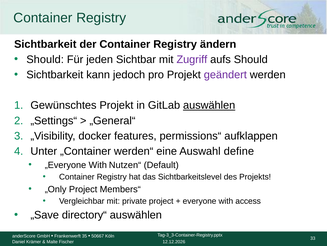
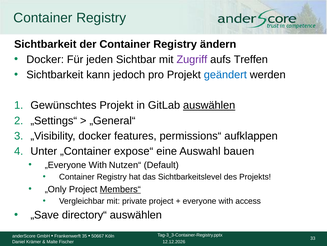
Should at (45, 59): Should -> Docker
aufs Should: Should -> Treffen
geändert colour: purple -> blue
werden“: werden“ -> expose“
define: define -> bauen
Members“ underline: none -> present
